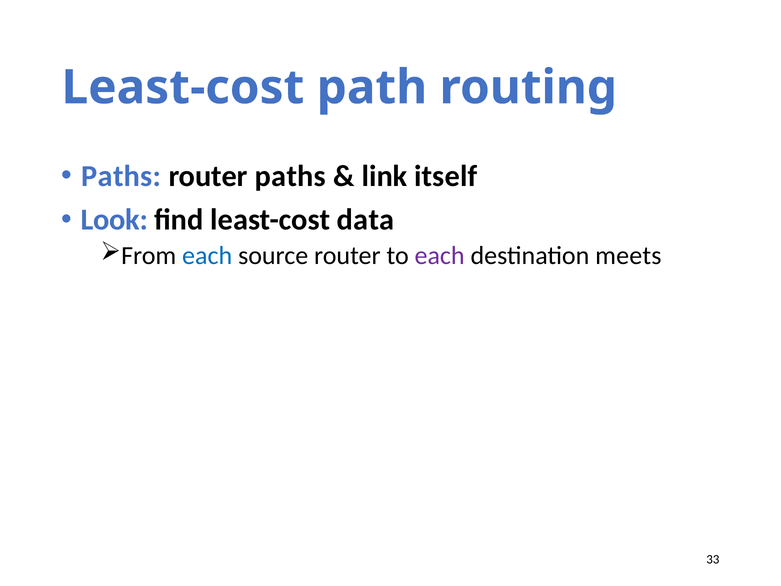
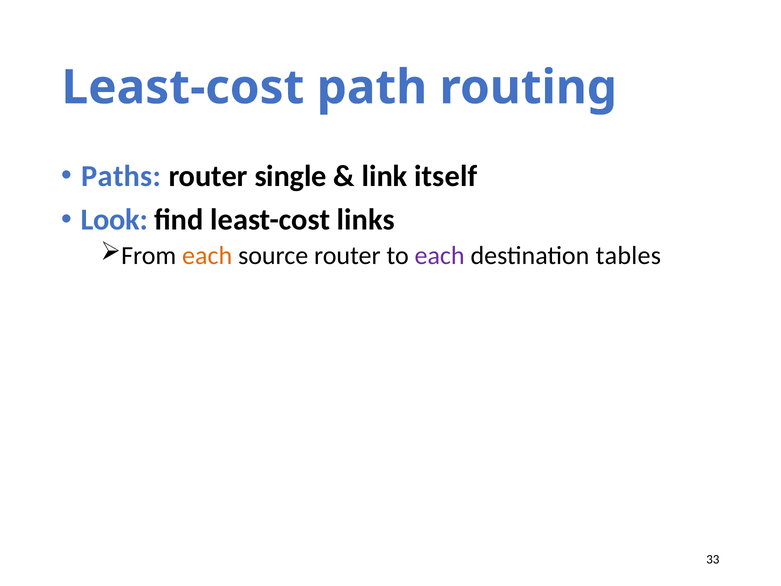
router paths: paths -> single
data: data -> links
each at (207, 256) colour: blue -> orange
meets: meets -> tables
